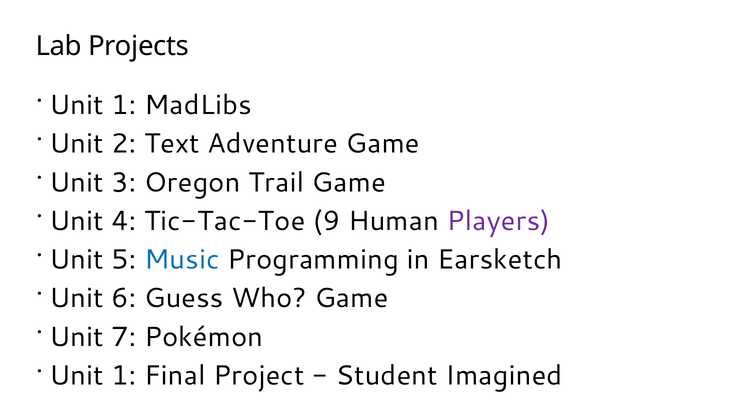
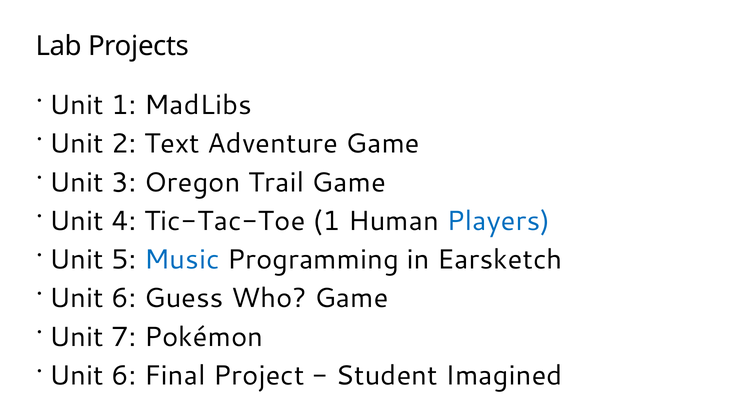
Tic-Tac-Toe 9: 9 -> 1
Players colour: purple -> blue
1 at (124, 376): 1 -> 6
